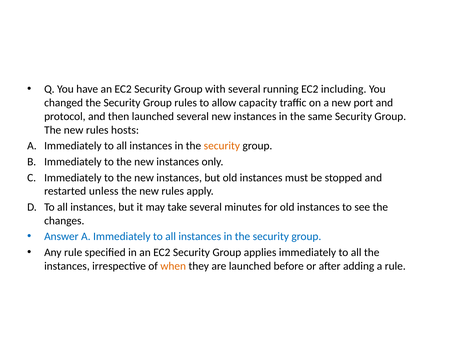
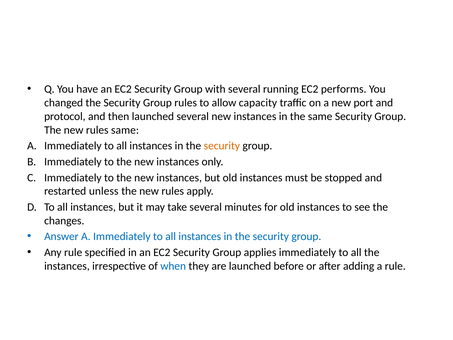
including: including -> performs
rules hosts: hosts -> same
when colour: orange -> blue
